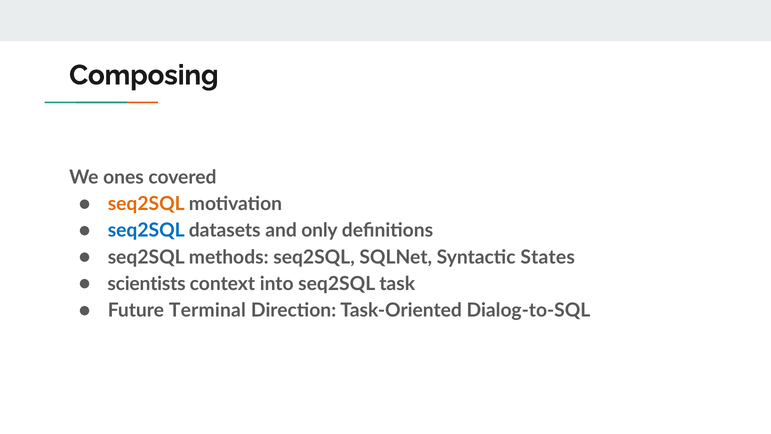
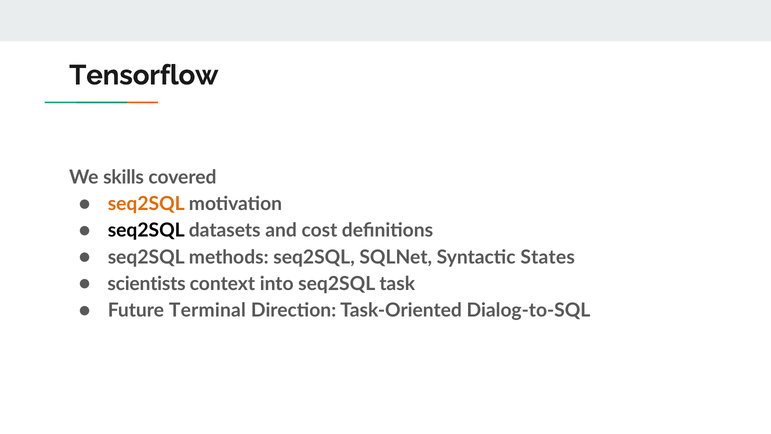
Composing: Composing -> Tensorflow
ones: ones -> skills
seq2SQL at (146, 230) colour: blue -> black
only: only -> cost
